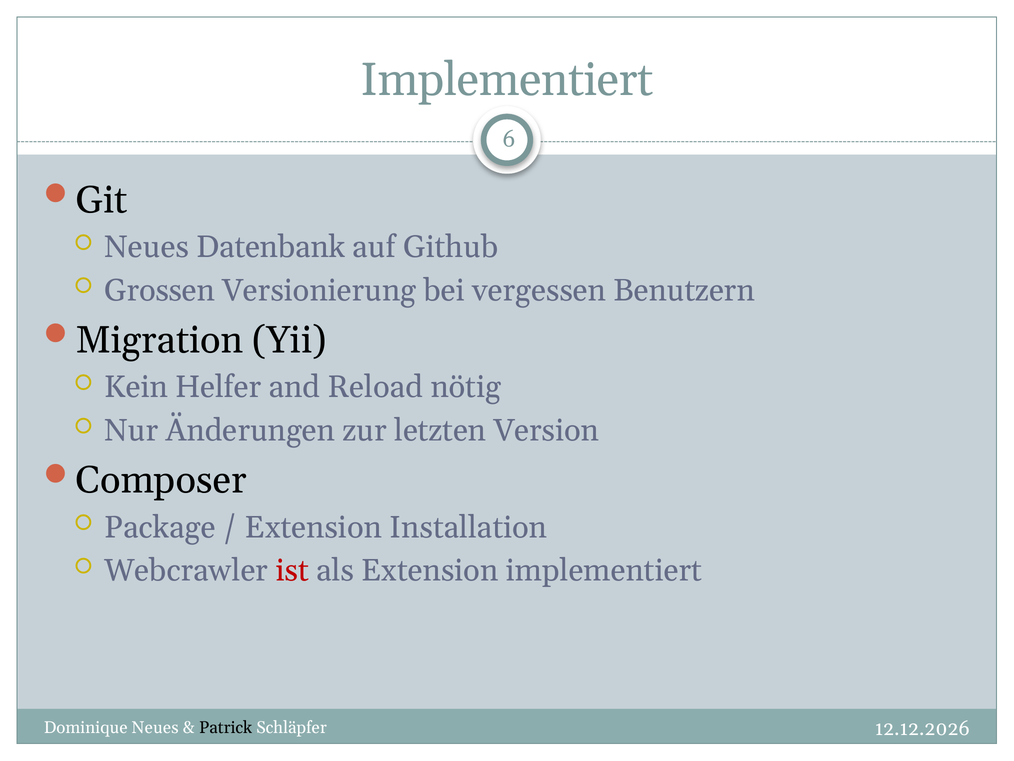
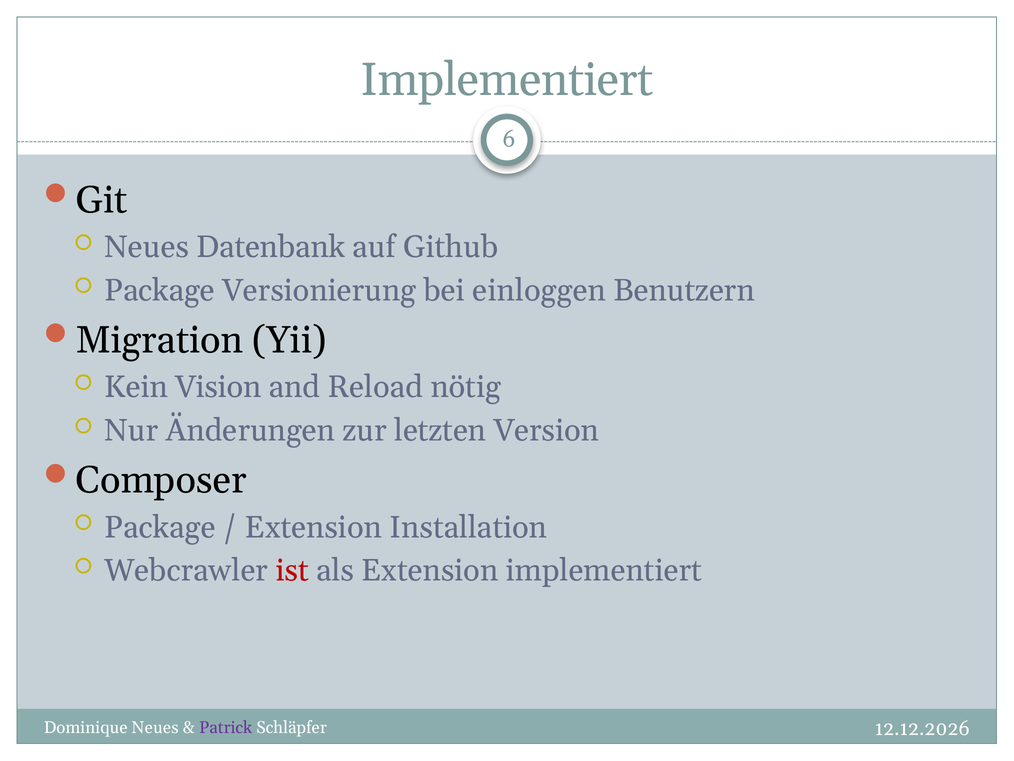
Grossen at (160, 290): Grossen -> Package
vergessen: vergessen -> einloggen
Helfer: Helfer -> Vision
Patrick colour: black -> purple
